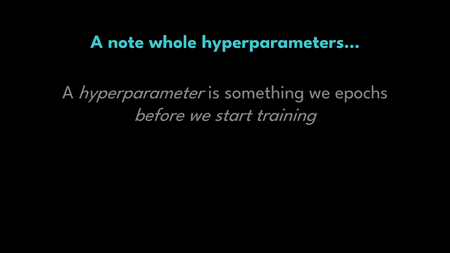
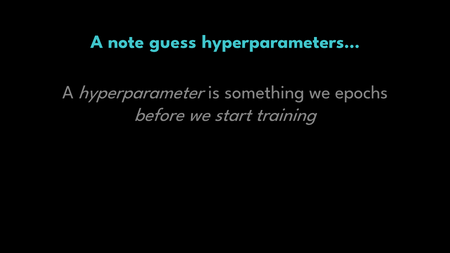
whole: whole -> guess
